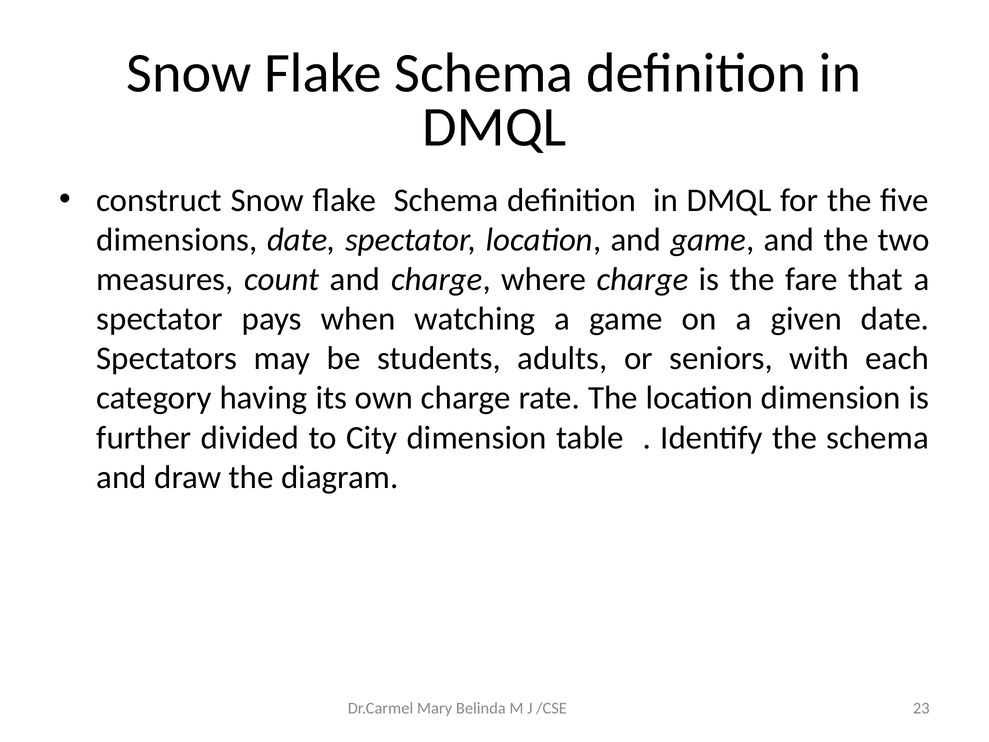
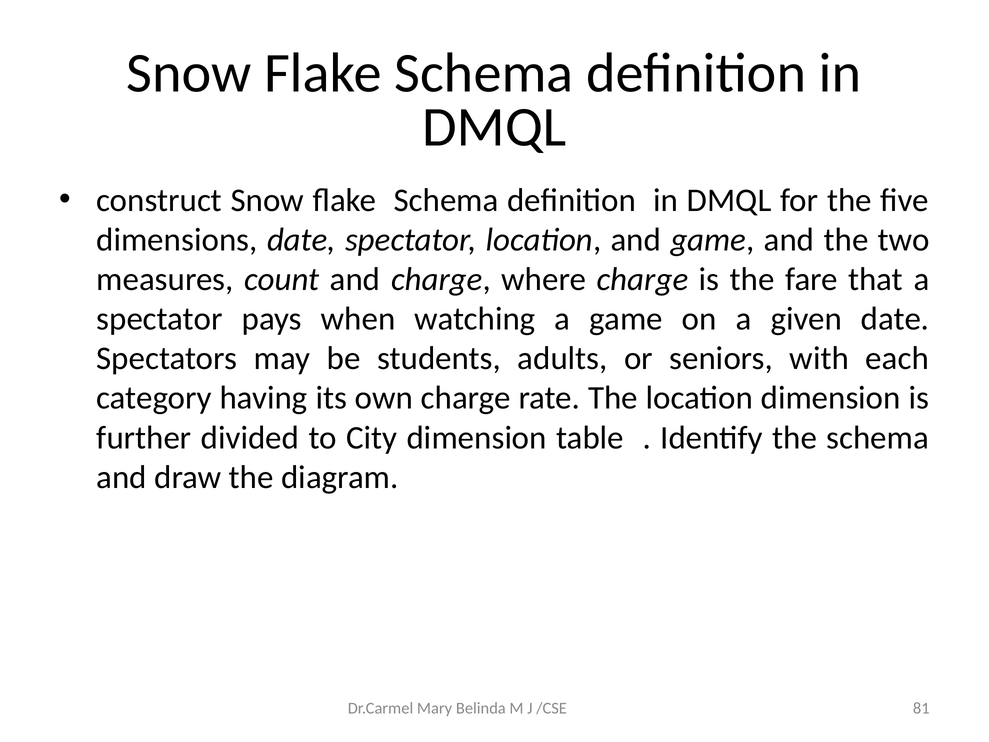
23: 23 -> 81
